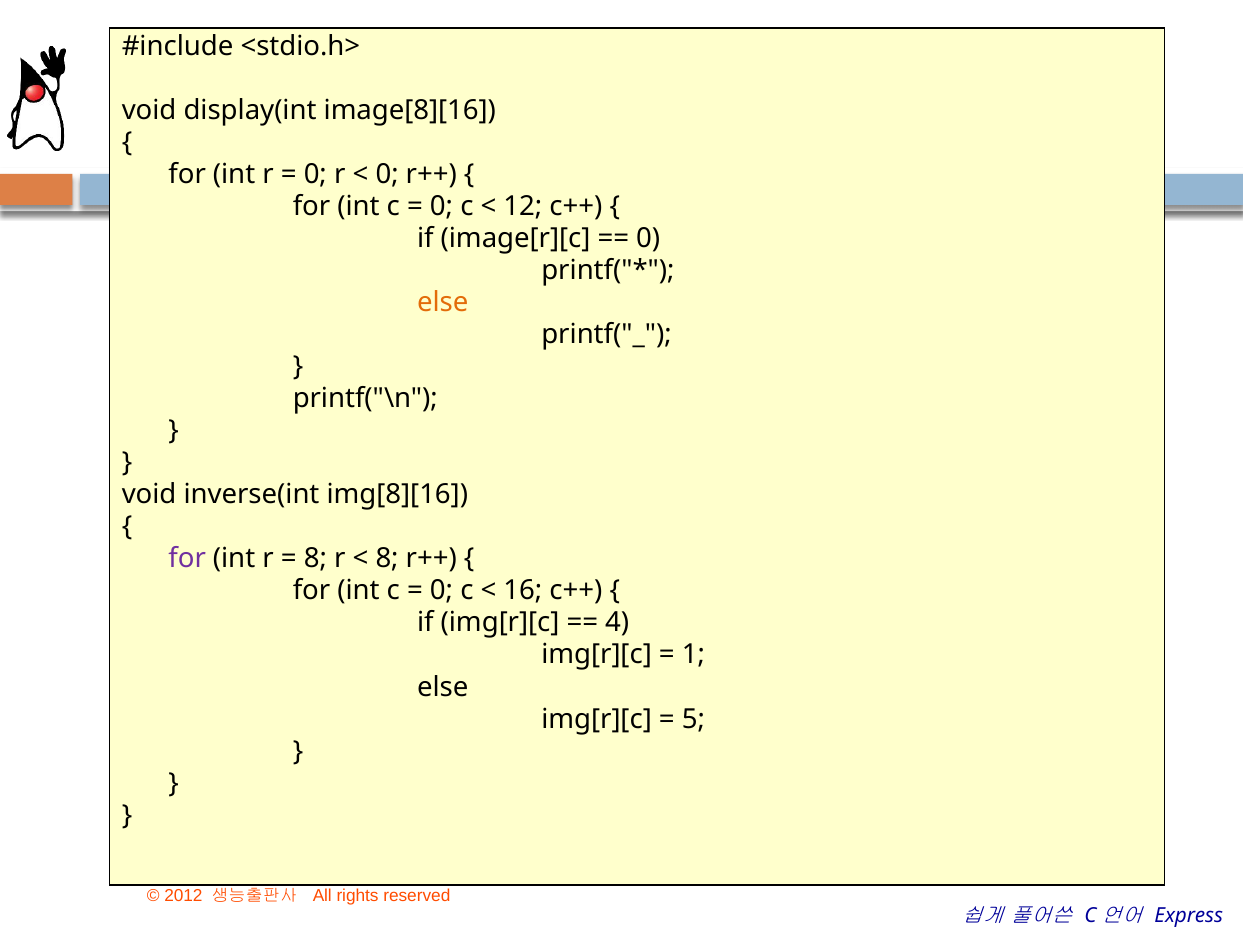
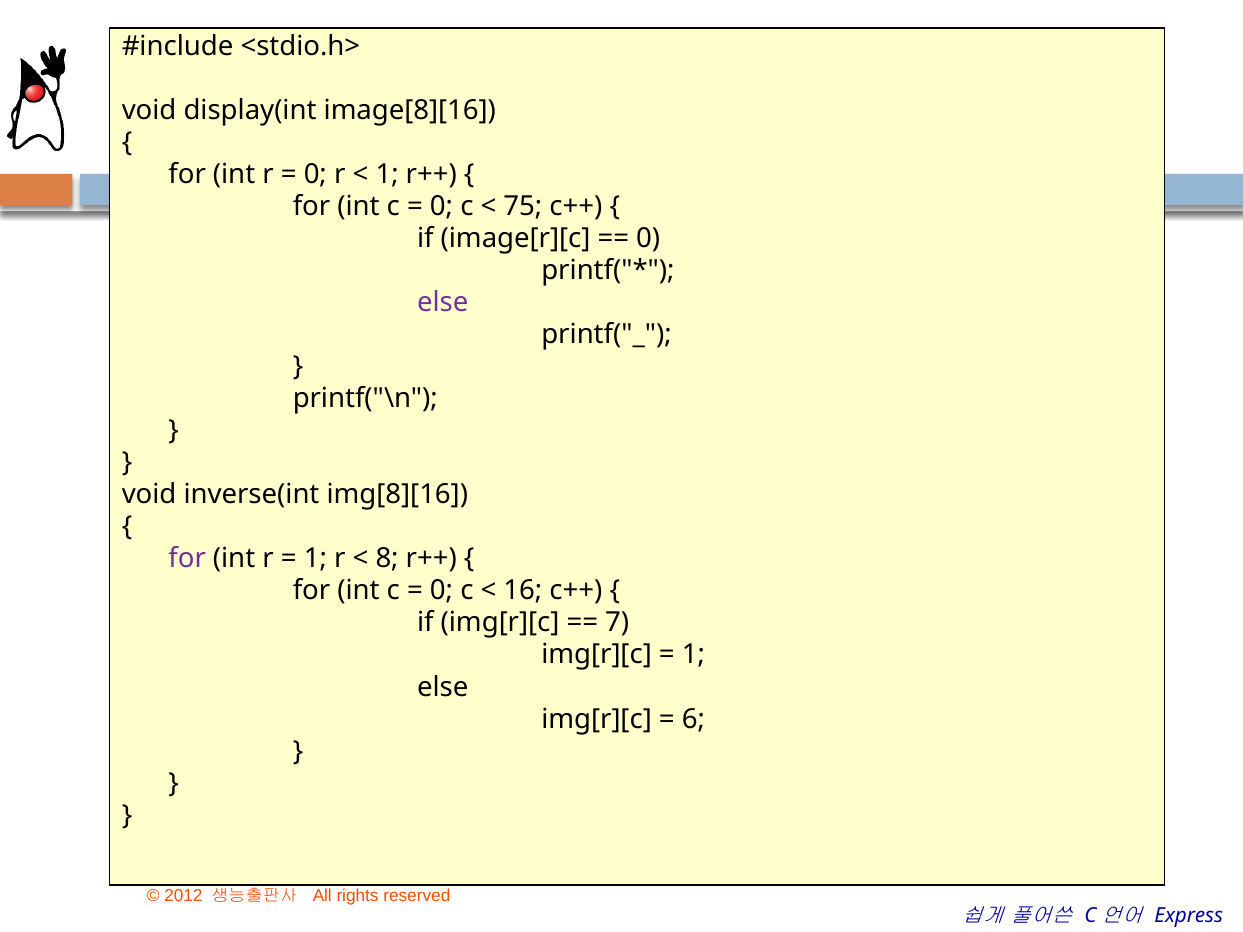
0 at (387, 174): 0 -> 1
12: 12 -> 75
else at (443, 302) colour: orange -> purple
8 at (315, 559): 8 -> 1
4: 4 -> 7
5: 5 -> 6
